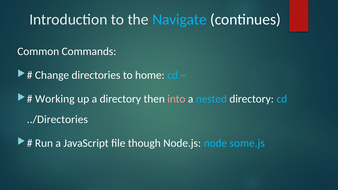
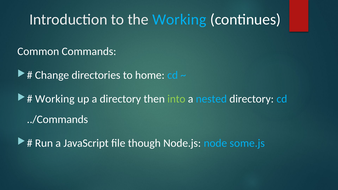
the Navigate: Navigate -> Working
into colour: pink -> light green
../Directories: ../Directories -> ../Commands
